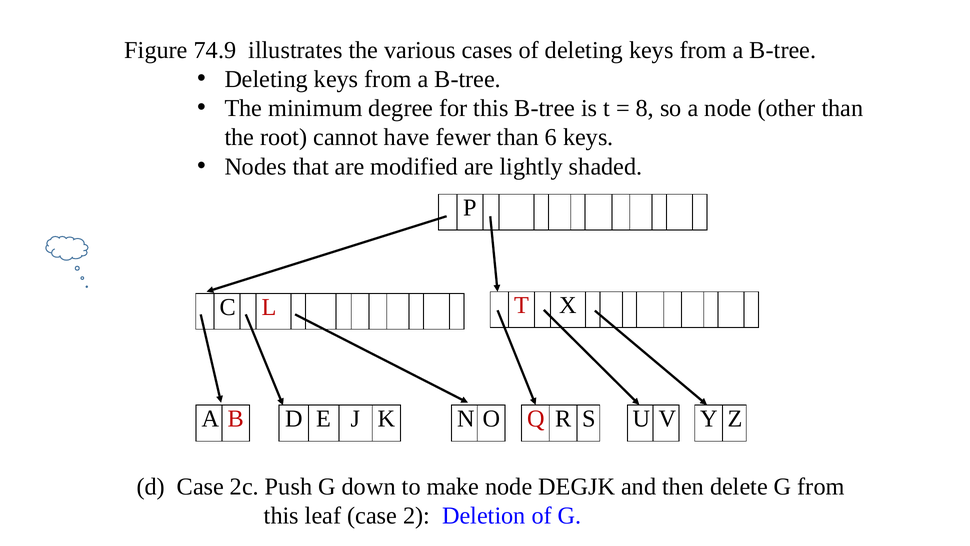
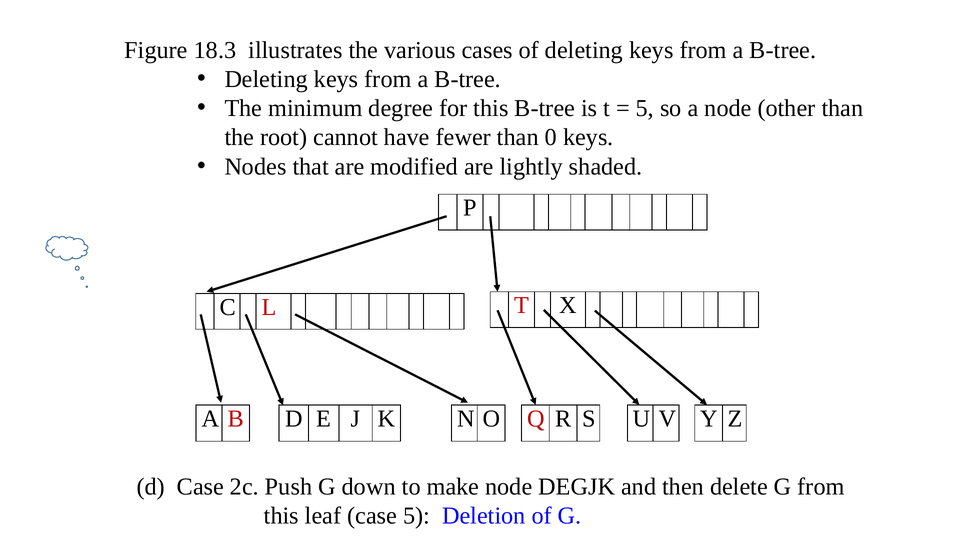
74.9: 74.9 -> 18.3
8 at (645, 108): 8 -> 5
6: 6 -> 0
case 2: 2 -> 5
